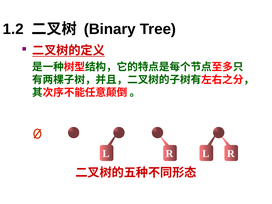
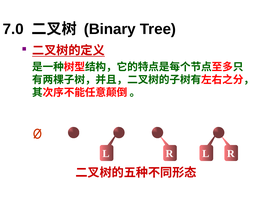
1.2: 1.2 -> 7.0
